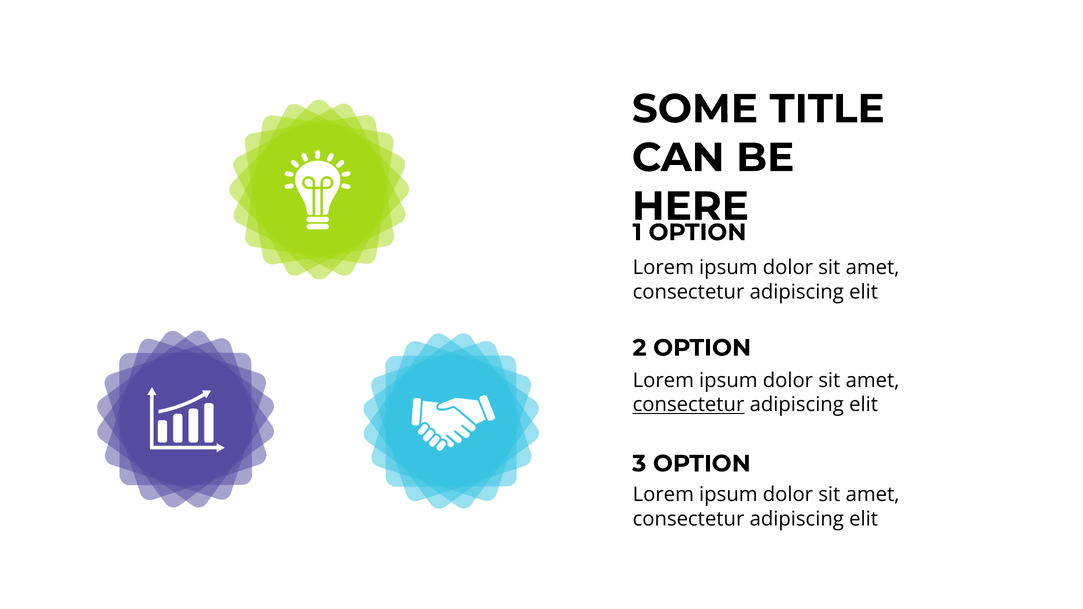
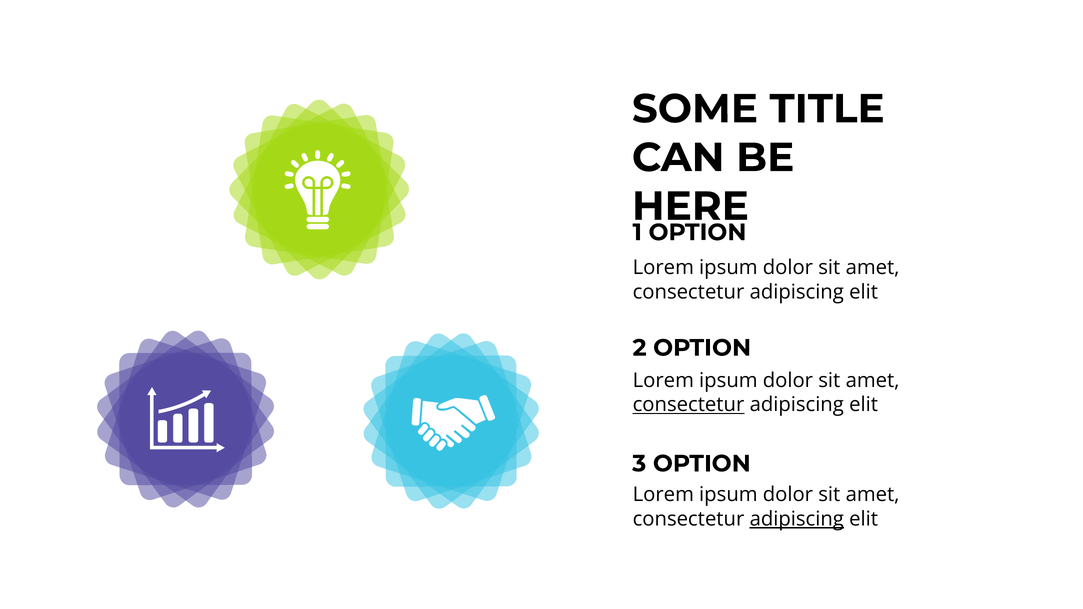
adipiscing at (797, 519) underline: none -> present
